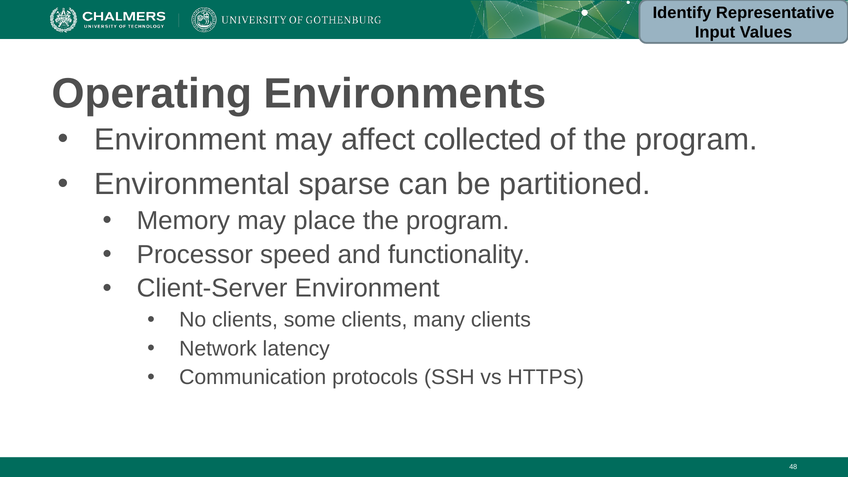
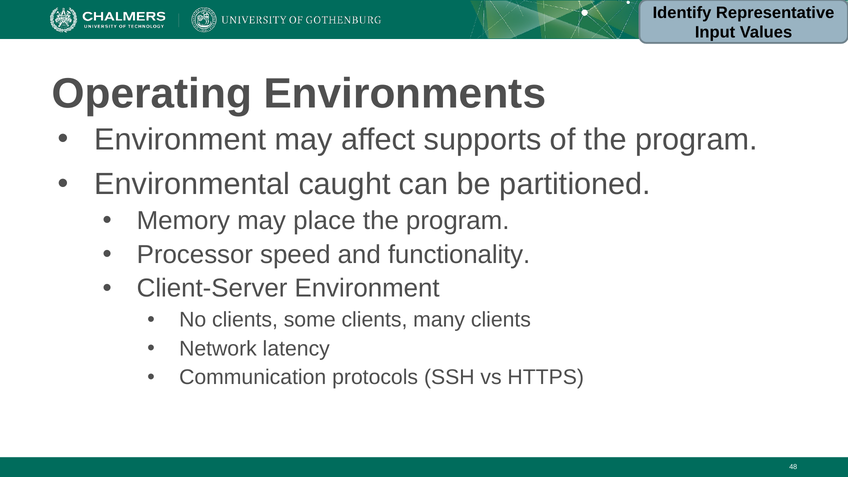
collected: collected -> supports
sparse: sparse -> caught
